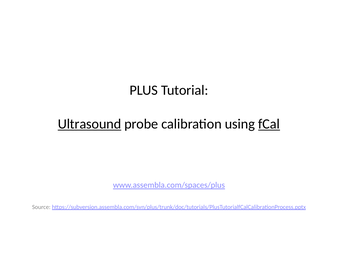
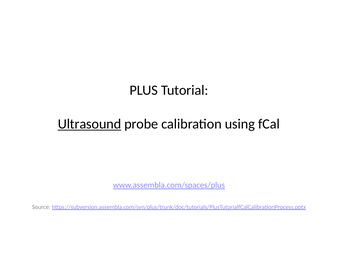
fCal underline: present -> none
